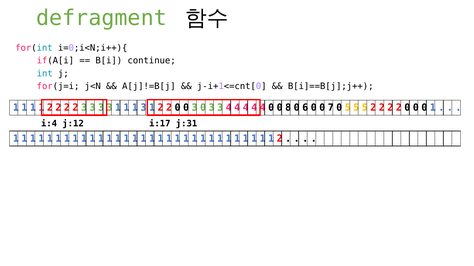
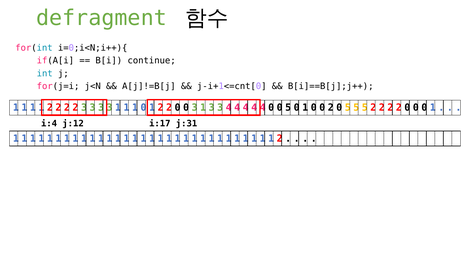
1 1 3: 3 -> 0
0 3 0: 0 -> 1
0 0 8: 8 -> 5
6 at (305, 108): 6 -> 1
0 7: 7 -> 2
